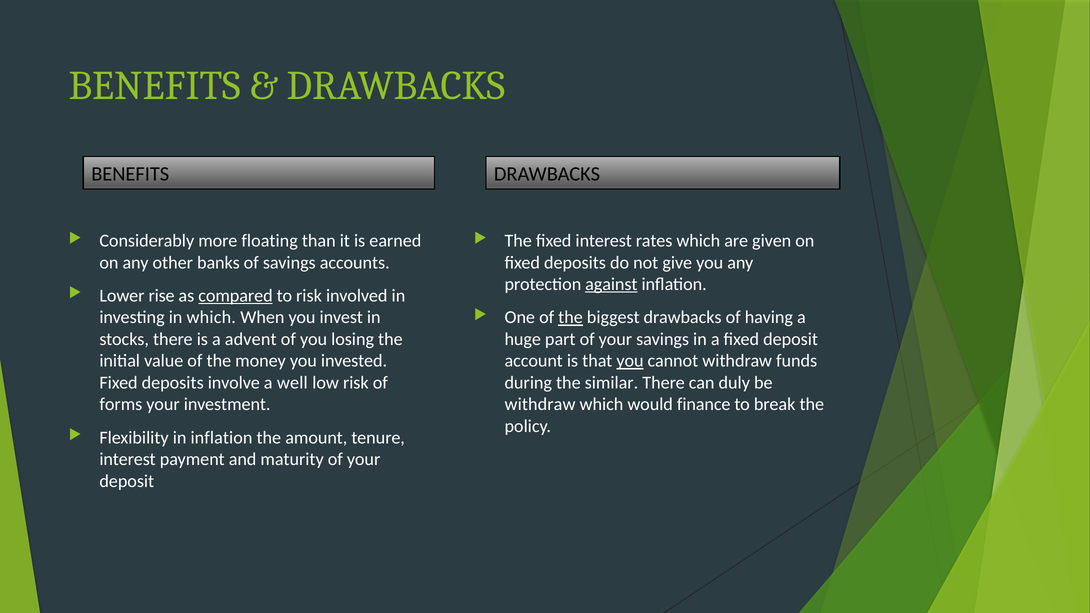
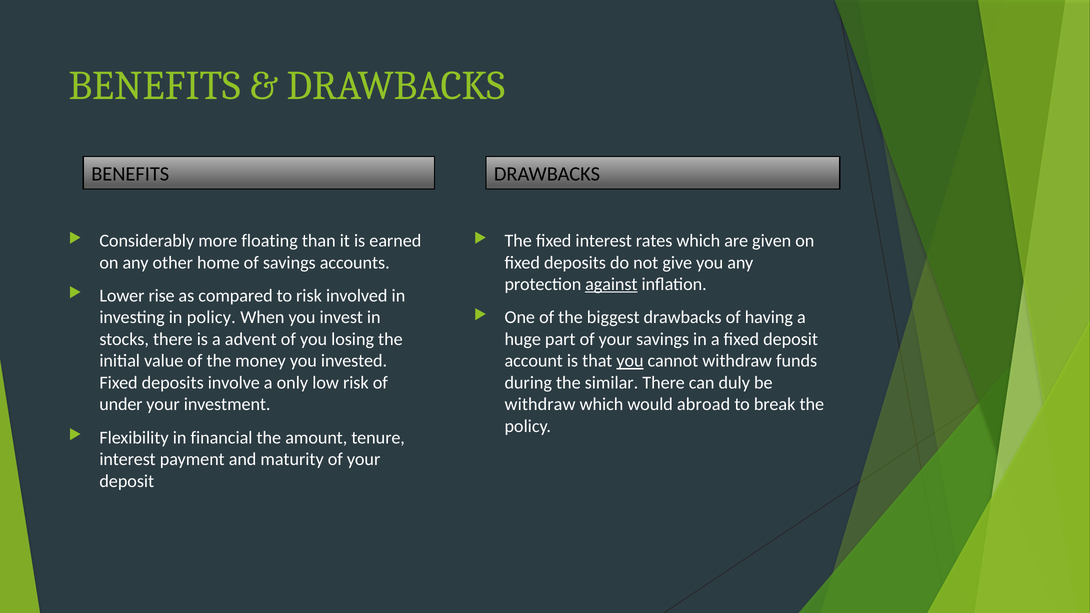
banks: banks -> home
compared underline: present -> none
the at (571, 317) underline: present -> none
in which: which -> policy
well: well -> only
forms: forms -> under
finance: finance -> abroad
in inflation: inflation -> financial
